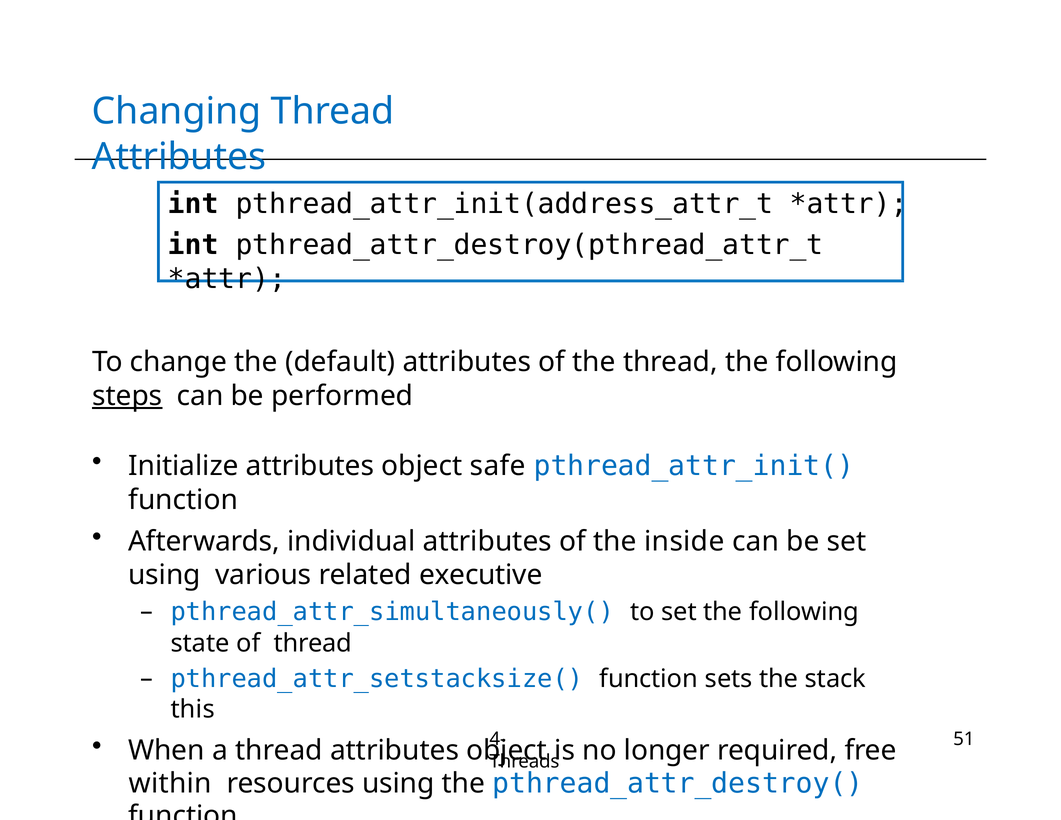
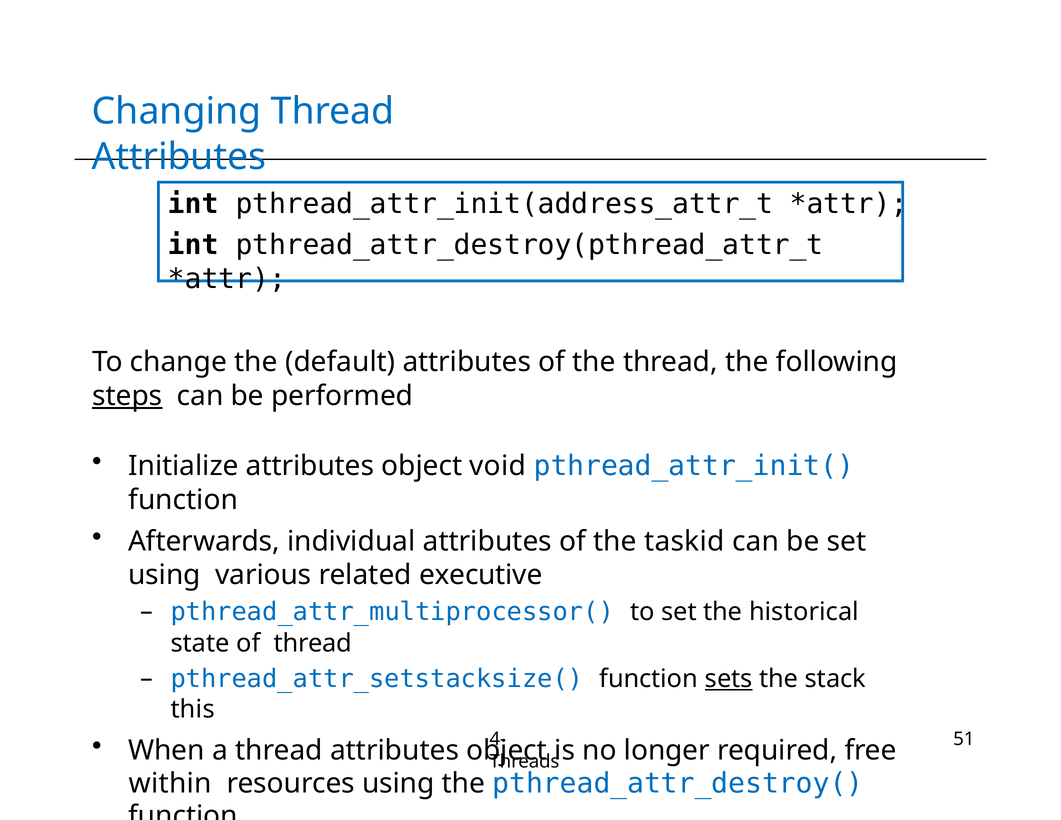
safe: safe -> void
inside: inside -> taskid
pthread_attr_simultaneously(: pthread_attr_simultaneously( -> pthread_attr_multiprocessor(
set the following: following -> historical
sets underline: none -> present
